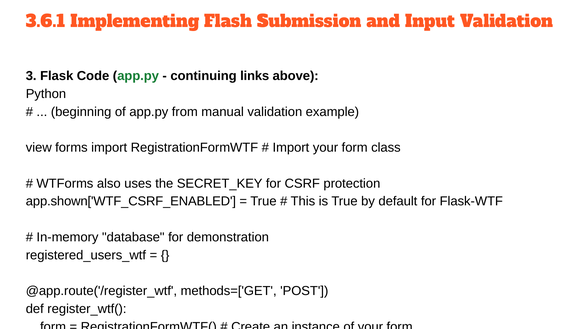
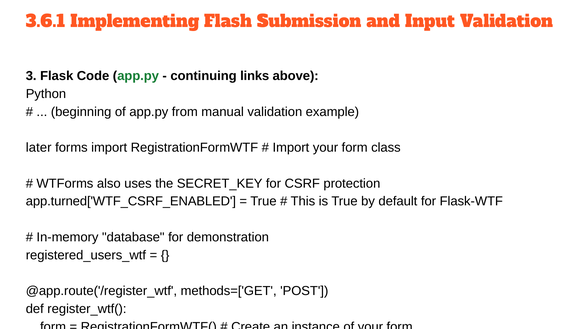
view: view -> later
app.shown['WTF_CSRF_ENABLED: app.shown['WTF_CSRF_ENABLED -> app.turned['WTF_CSRF_ENABLED
